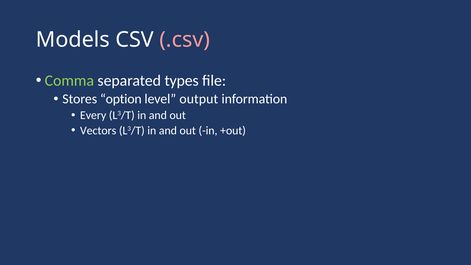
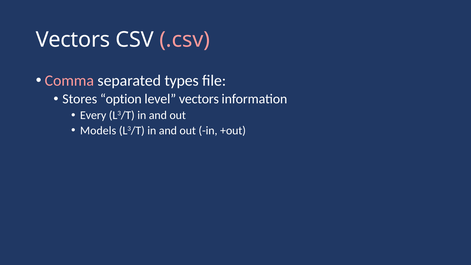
Models at (73, 40): Models -> Vectors
Comma colour: light green -> pink
level output: output -> vectors
Vectors: Vectors -> Models
